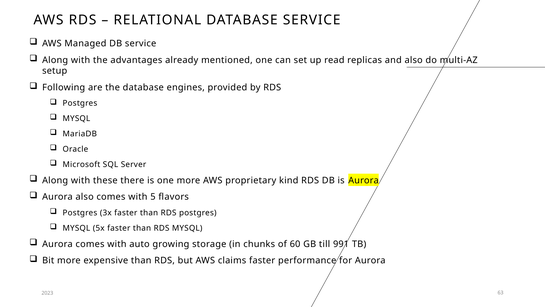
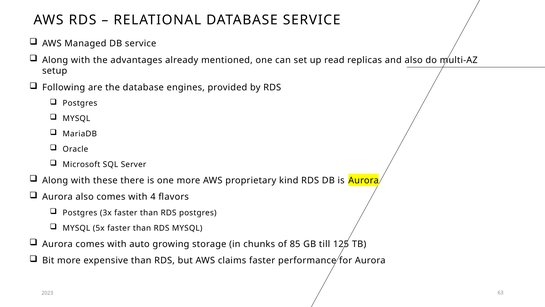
5: 5 -> 4
60: 60 -> 85
991: 991 -> 125
